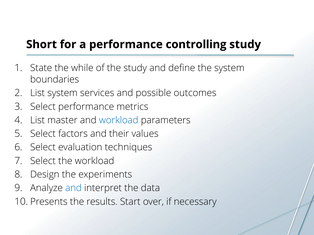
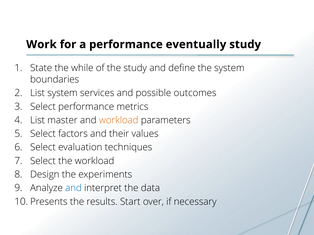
Short: Short -> Work
controlling: controlling -> eventually
workload at (119, 120) colour: blue -> orange
